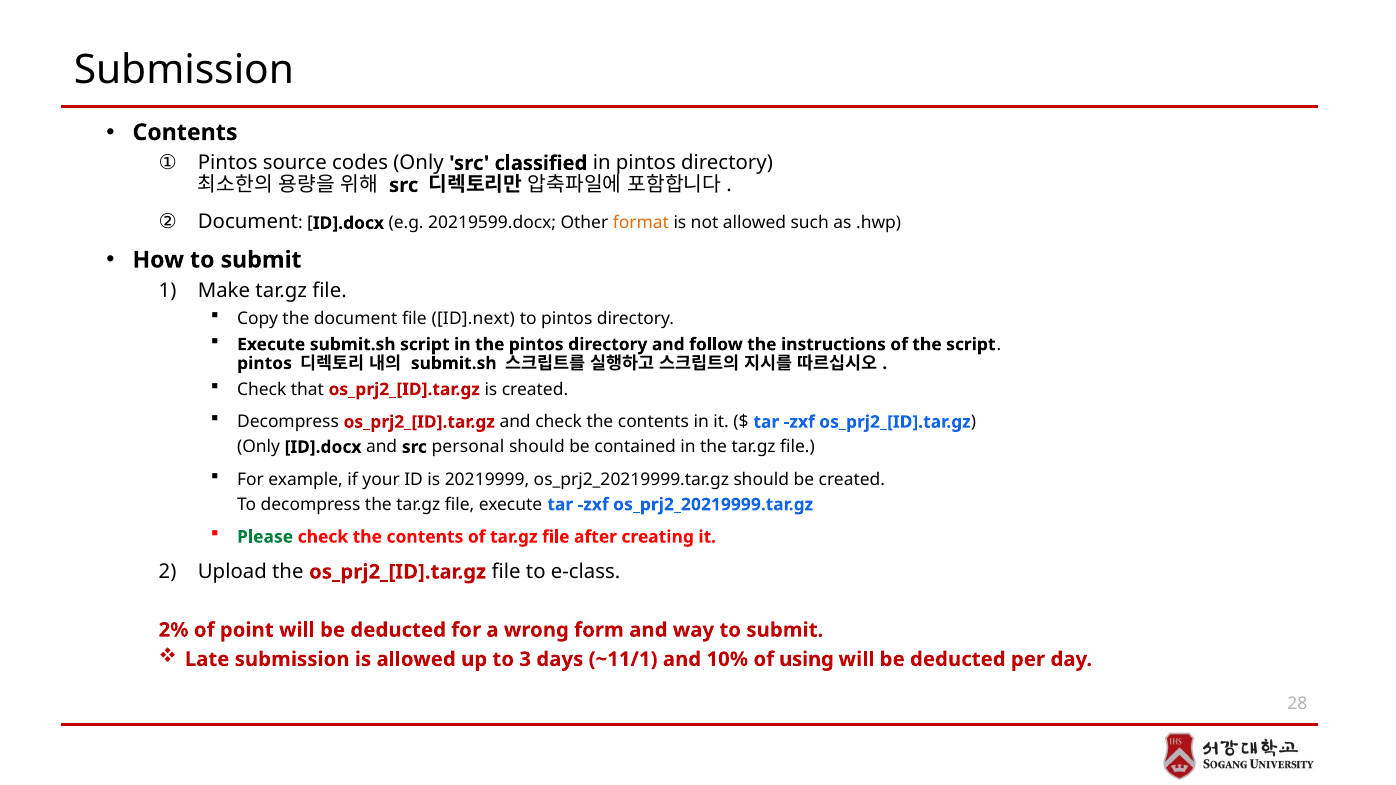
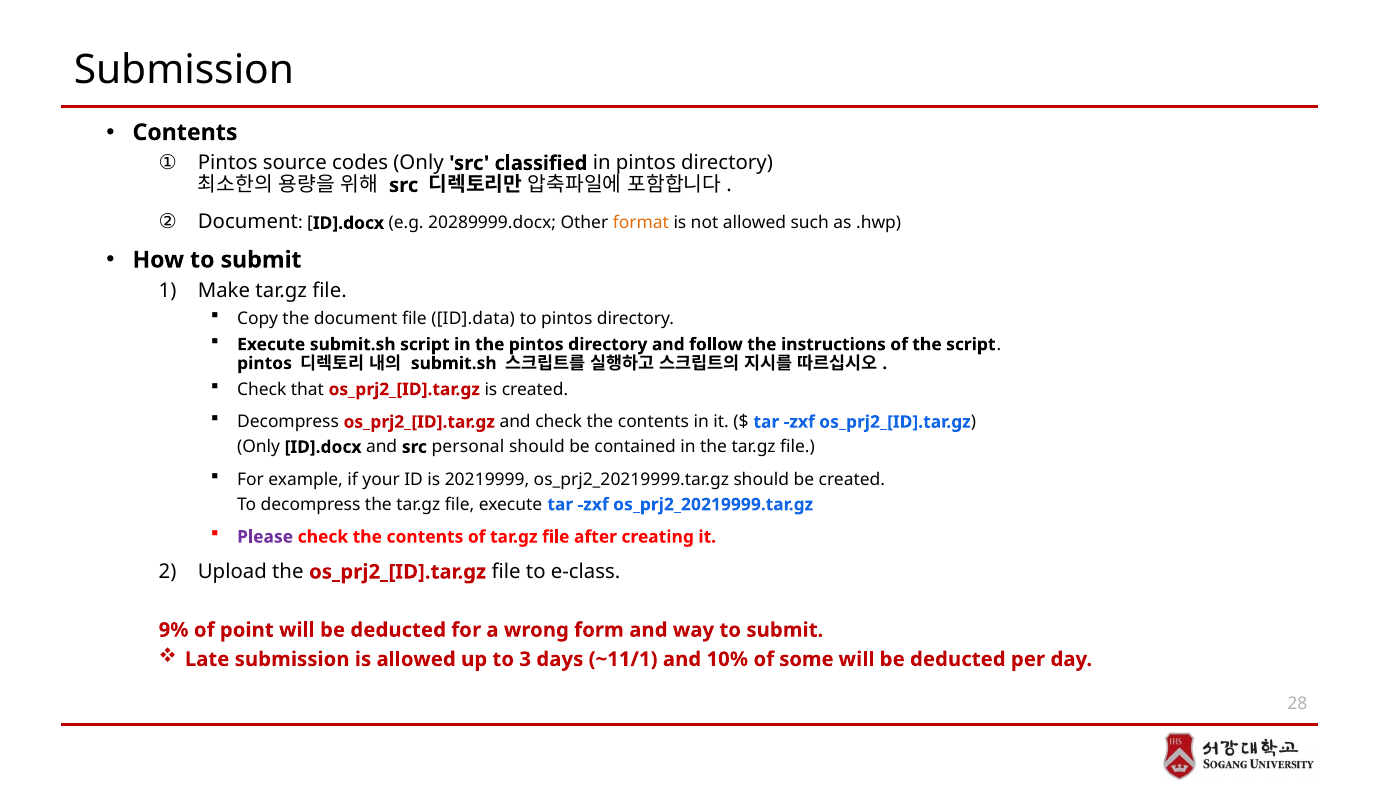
20219599.docx: 20219599.docx -> 20289999.docx
ID].next: ID].next -> ID].data
Please colour: green -> purple
2%: 2% -> 9%
using: using -> some
